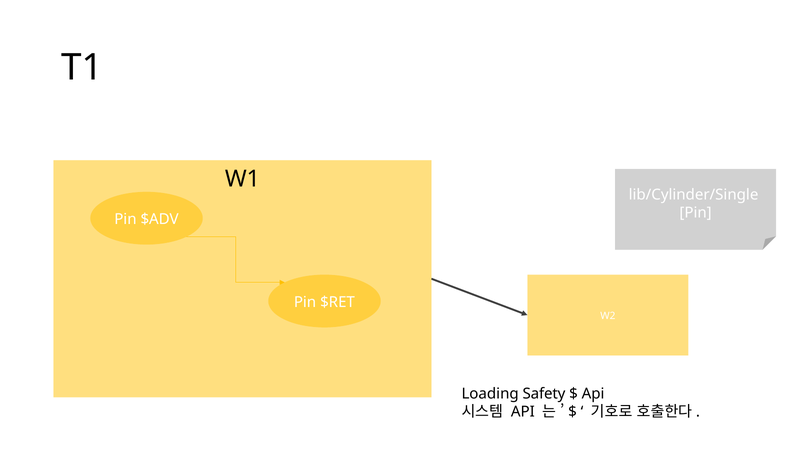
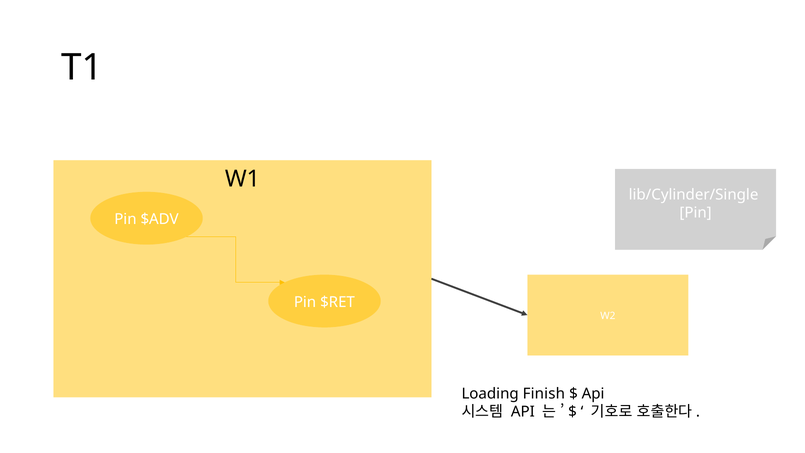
Safety: Safety -> Finish
